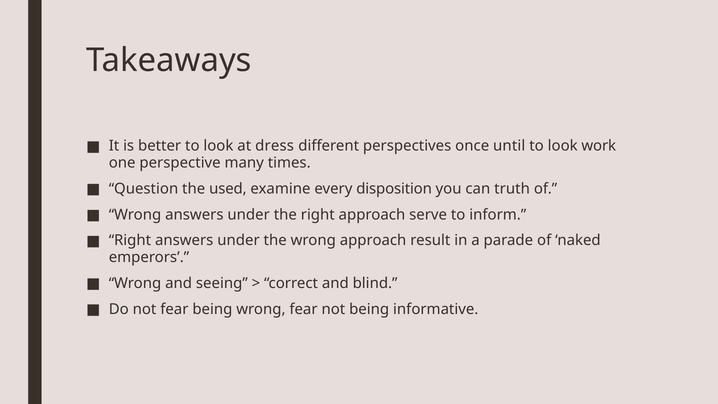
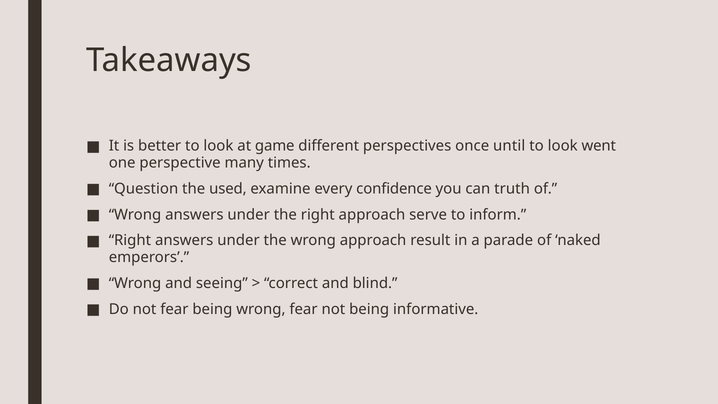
dress: dress -> game
work: work -> went
disposition: disposition -> confidence
